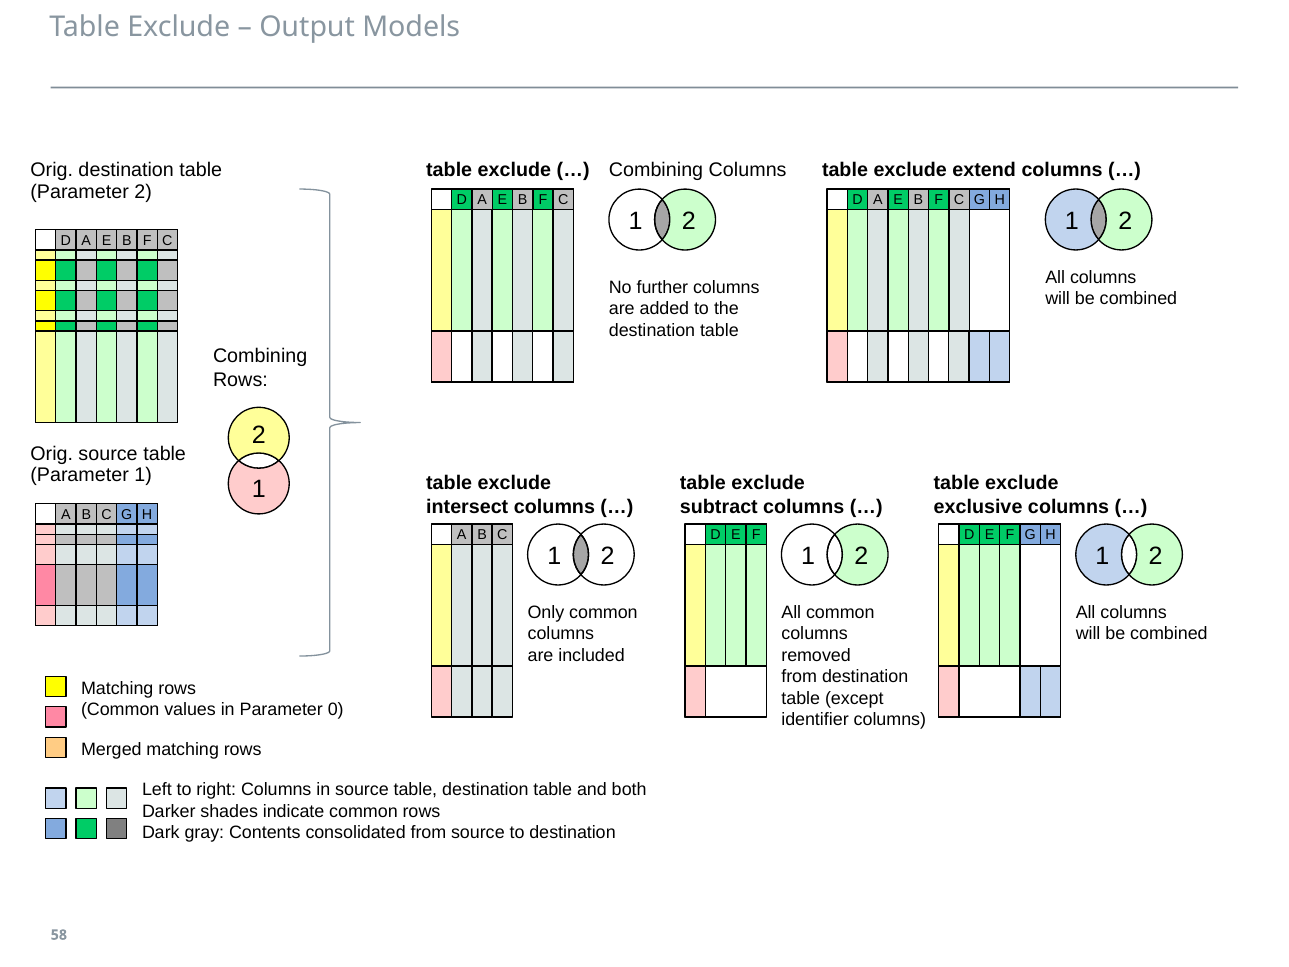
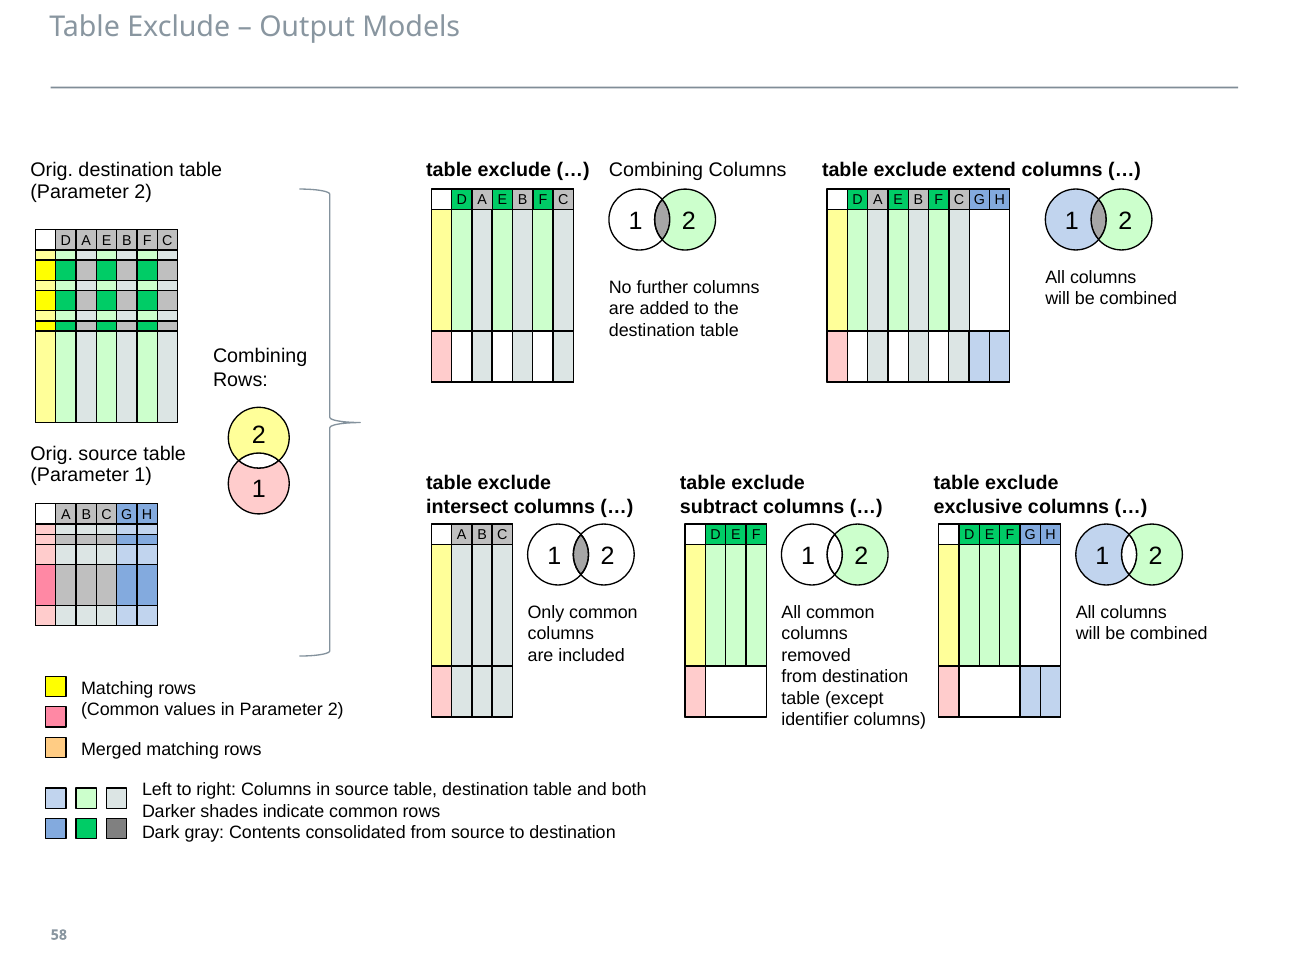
in Parameter 0: 0 -> 2
